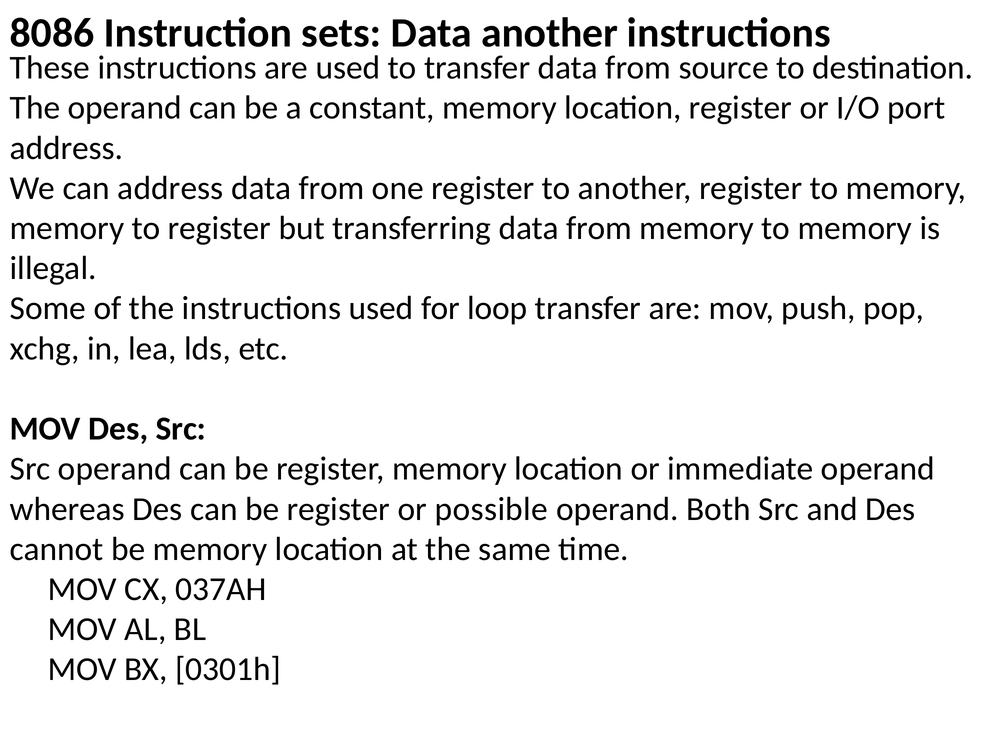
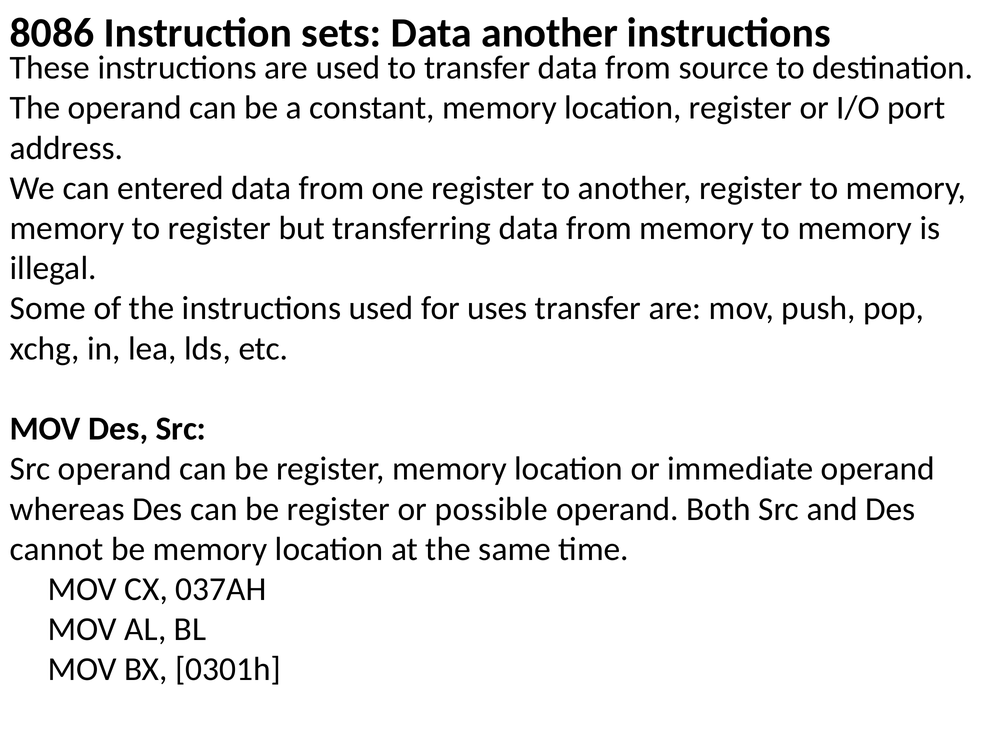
can address: address -> entered
loop: loop -> uses
